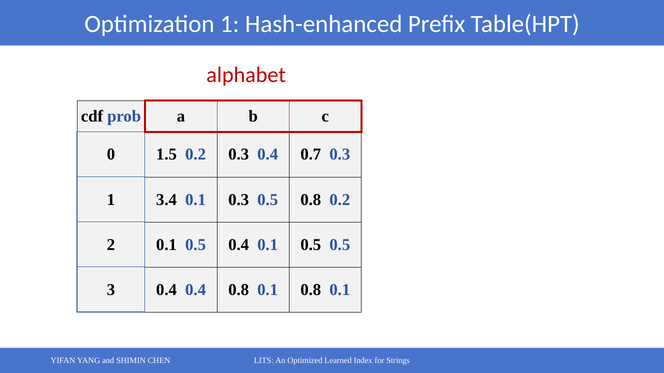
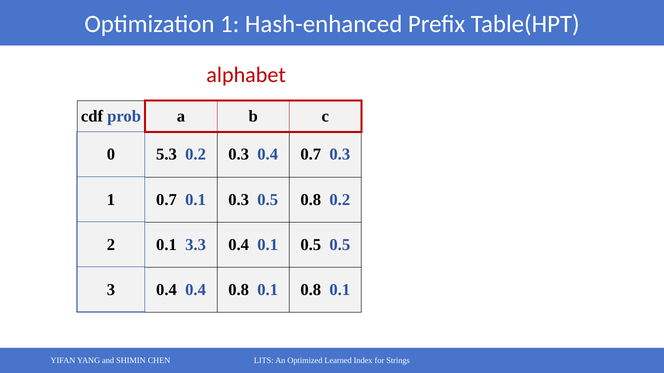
1.5: 1.5 -> 5.3
1 3.4: 3.4 -> 0.7
2 0.1 0.5: 0.5 -> 3.3
